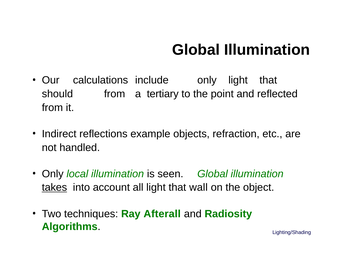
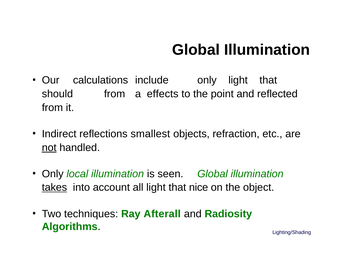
tertiary: tertiary -> effects
example: example -> smallest
not underline: none -> present
wall: wall -> nice
